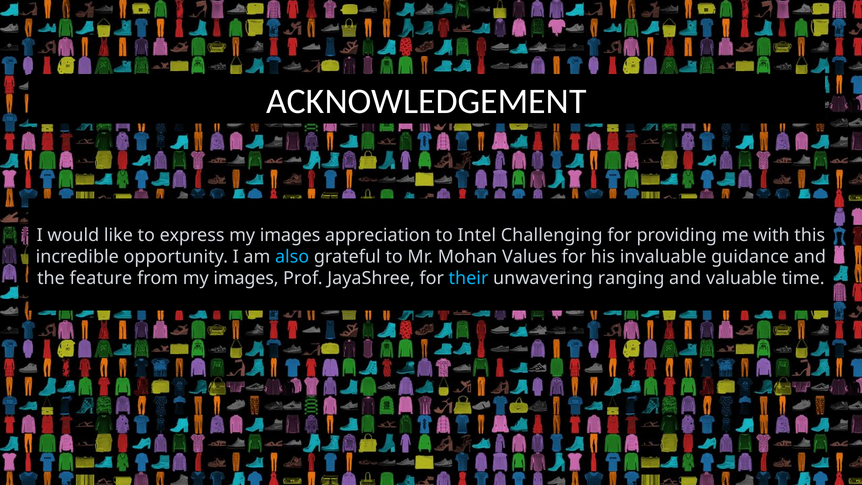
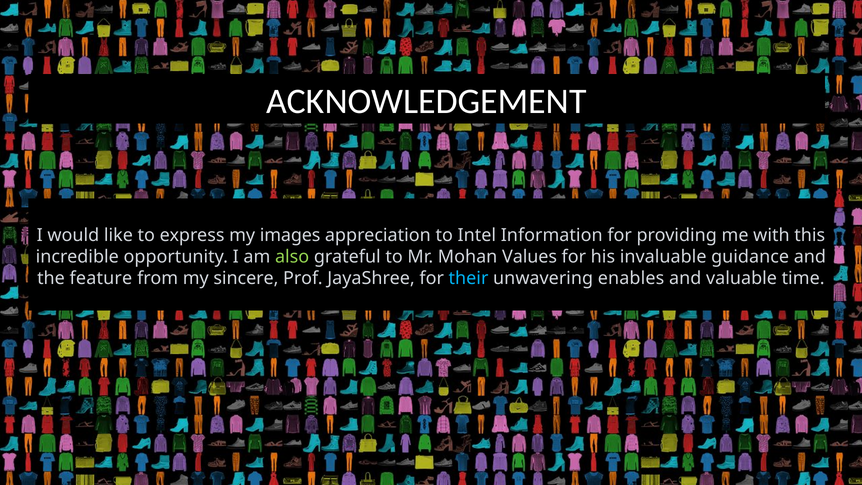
Challenging: Challenging -> Information
also colour: light blue -> light green
from my images: images -> sincere
ranging: ranging -> enables
